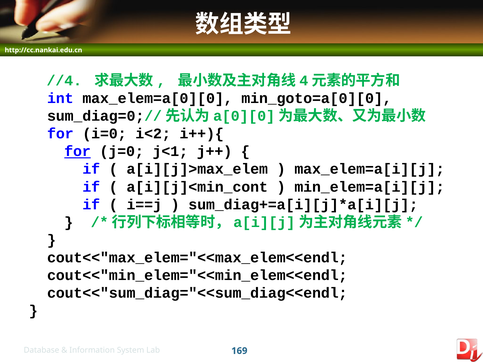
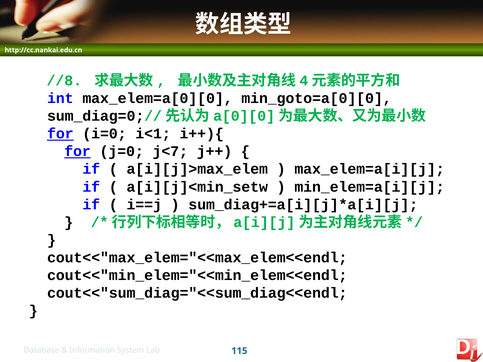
//4: //4 -> //8
for at (60, 134) underline: none -> present
i<2: i<2 -> i<1
j<1: j<1 -> j<7
a[i][j]<min_cont: a[i][j]<min_cont -> a[i][j]<min_setw
169: 169 -> 115
